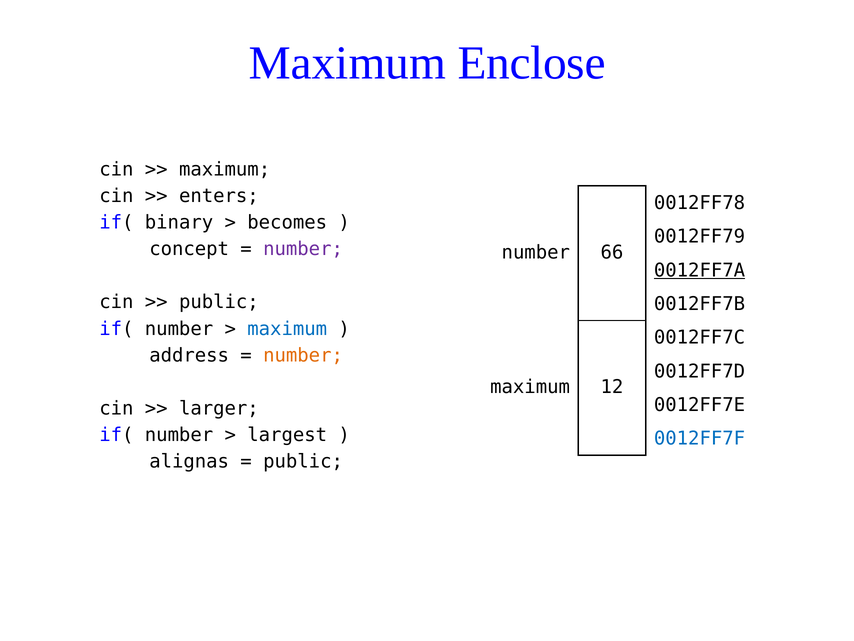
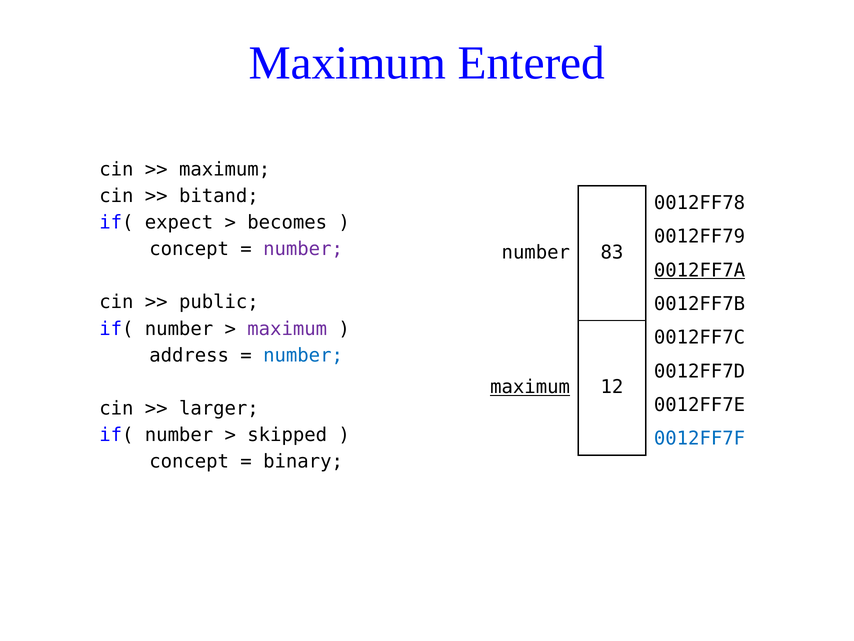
Enclose: Enclose -> Entered
enters: enters -> bitand
binary: binary -> expect
66: 66 -> 83
maximum at (287, 328) colour: blue -> purple
number at (303, 355) colour: orange -> blue
maximum at (530, 387) underline: none -> present
largest: largest -> skipped
alignas at (189, 461): alignas -> concept
public at (303, 461): public -> binary
